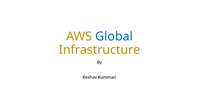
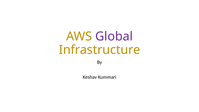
Global colour: blue -> purple
